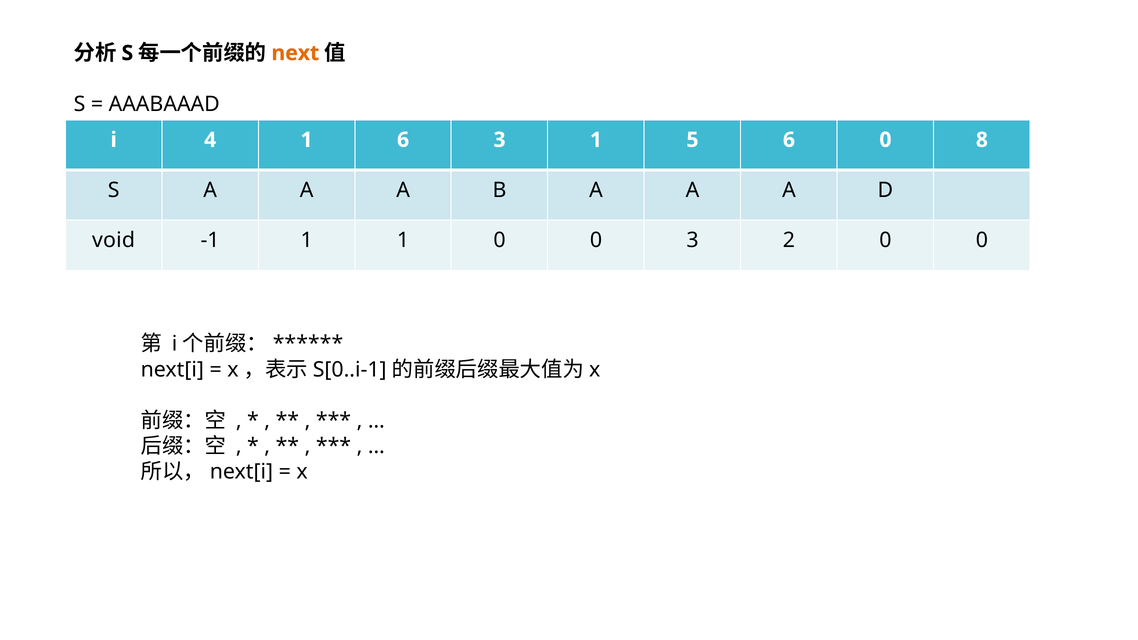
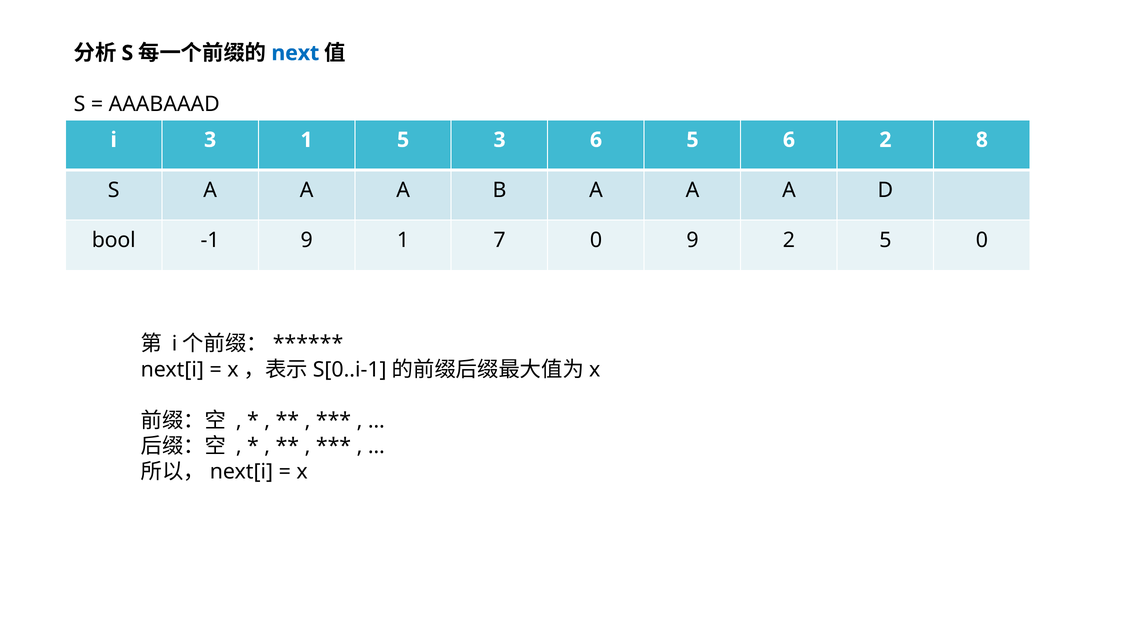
next colour: orange -> blue
i 4: 4 -> 3
1 6: 6 -> 5
3 1: 1 -> 6
6 0: 0 -> 2
void: void -> bool
-1 1: 1 -> 9
1 0: 0 -> 7
0 3: 3 -> 9
2 0: 0 -> 5
